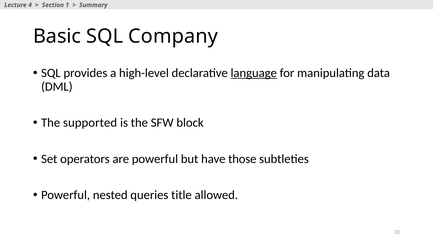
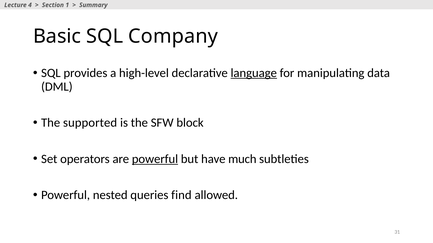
powerful at (155, 159) underline: none -> present
those: those -> much
title: title -> find
